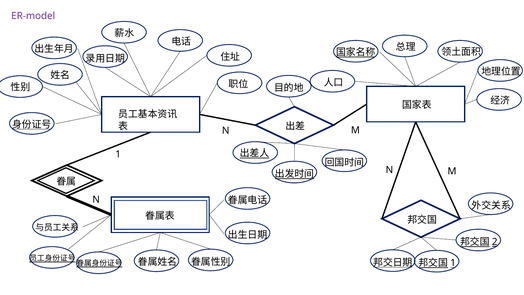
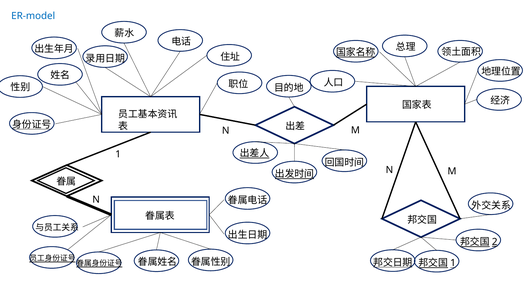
ER-model colour: purple -> blue
